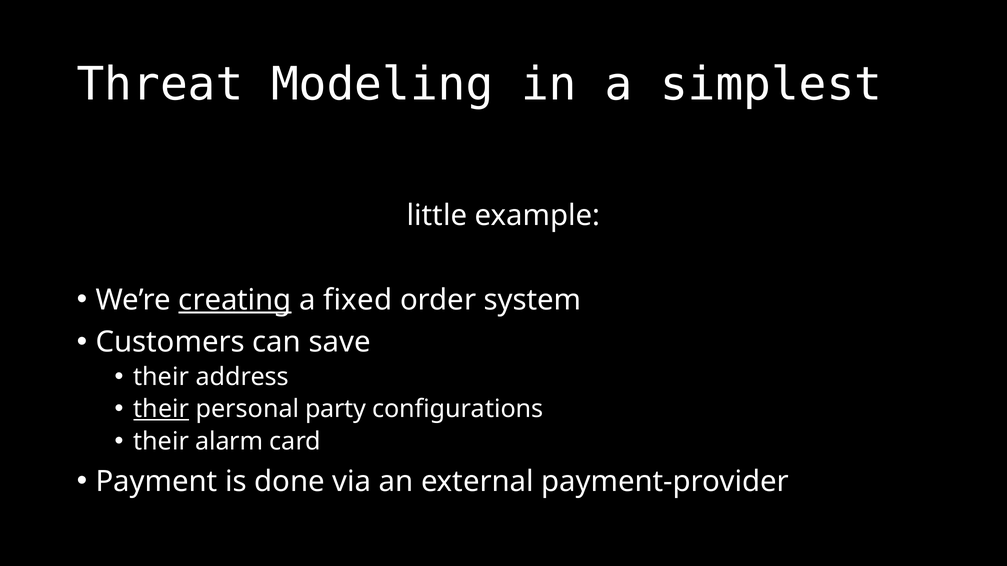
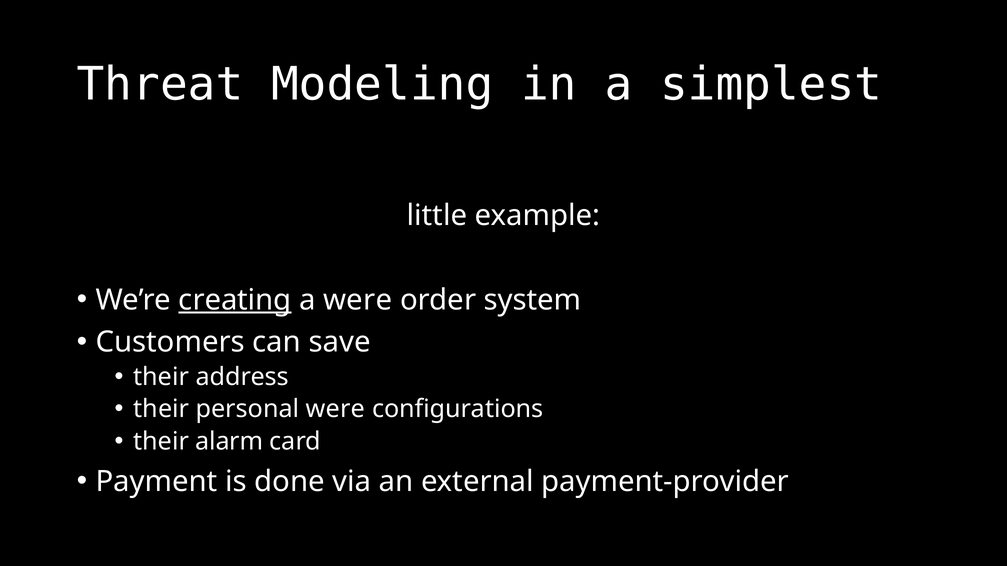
a fixed: fixed -> were
their at (161, 409) underline: present -> none
personal party: party -> were
